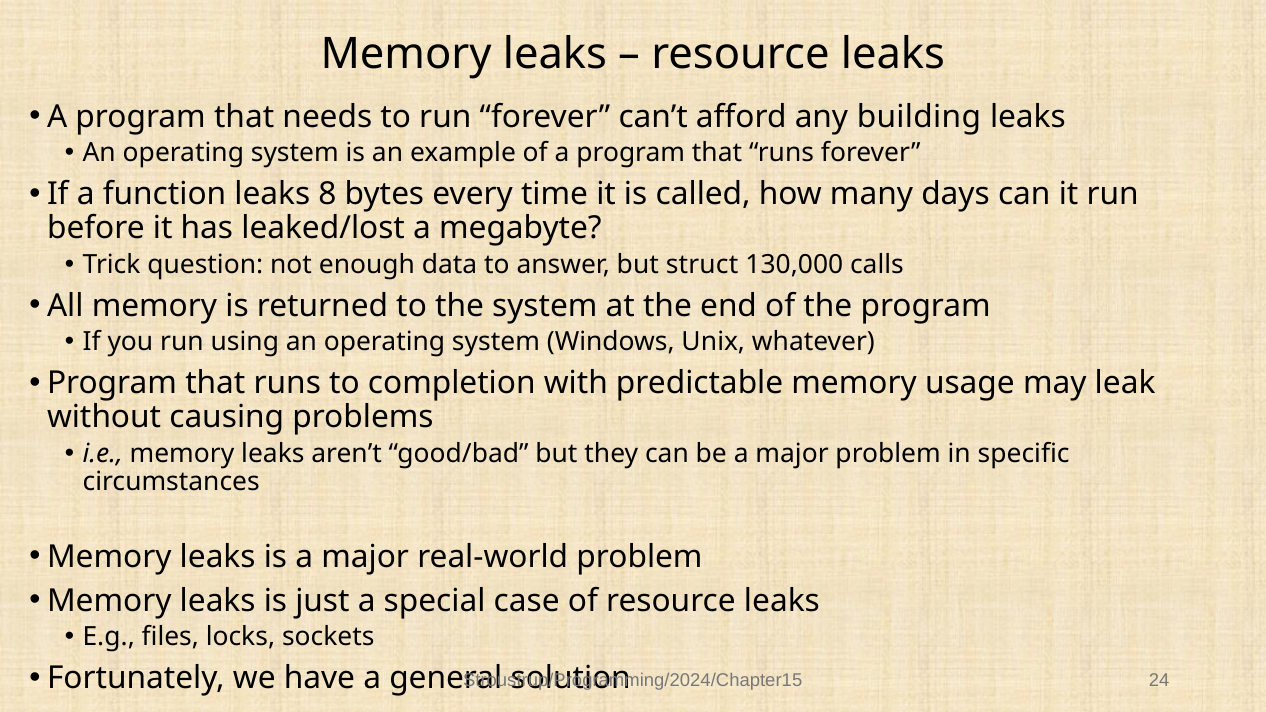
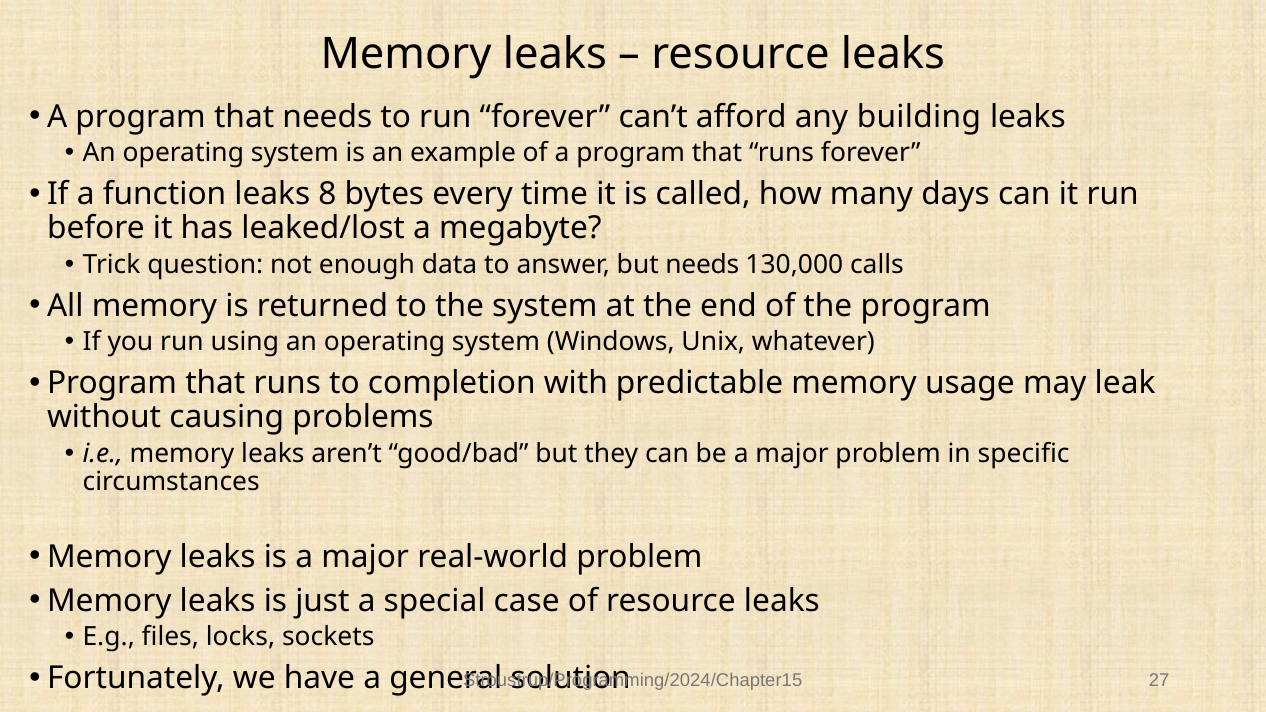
but struct: struct -> needs
24: 24 -> 27
